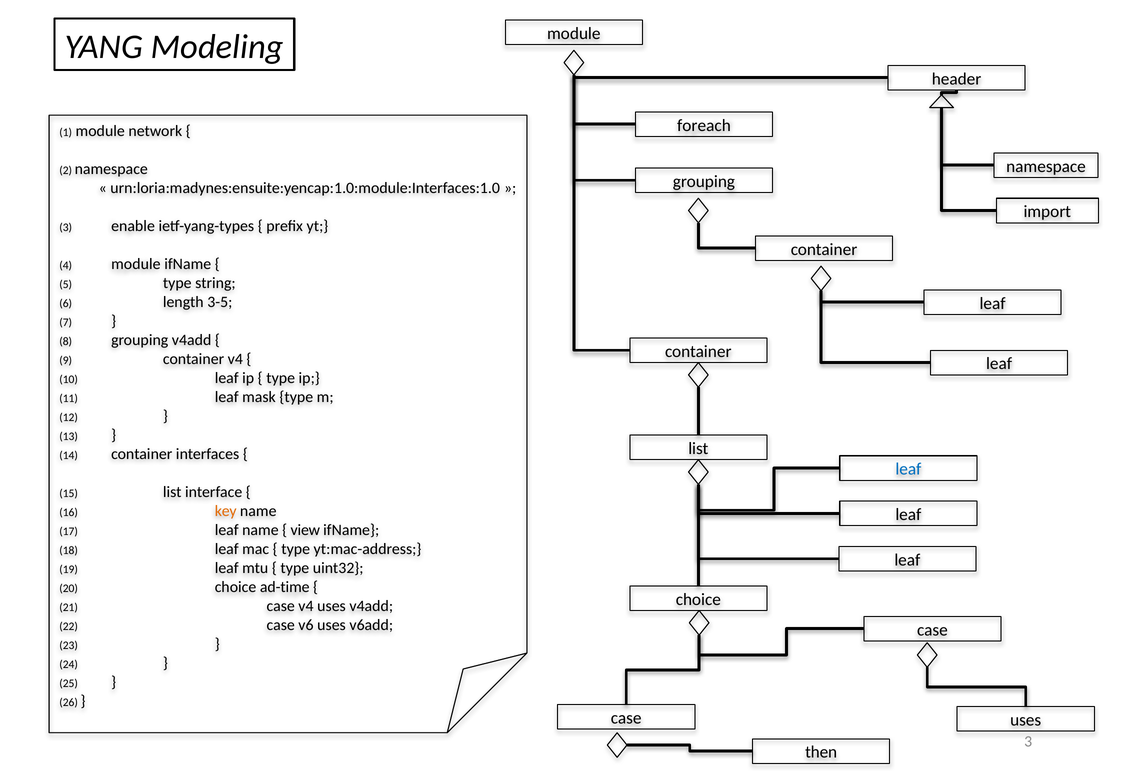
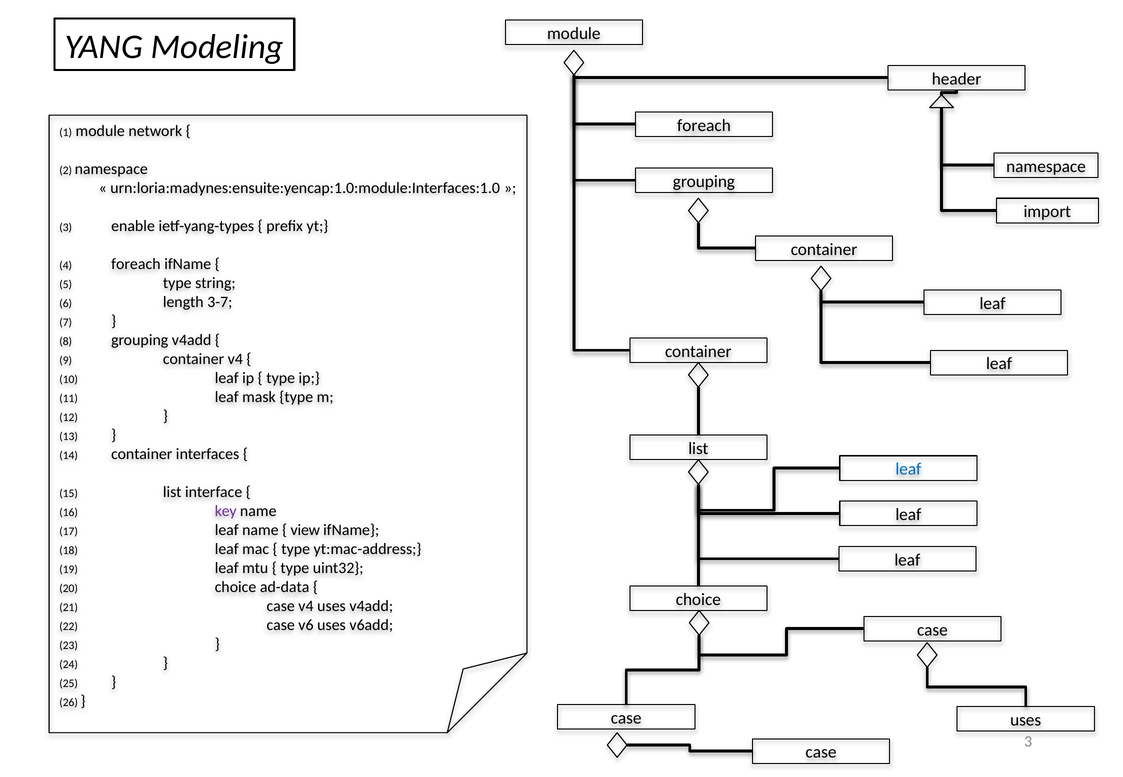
4 module: module -> foreach
3-5: 3-5 -> 3-7
key colour: orange -> purple
ad-time: ad-time -> ad-data
then at (821, 753): then -> case
